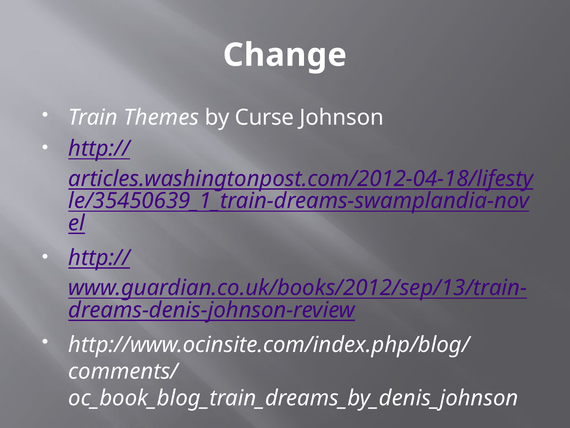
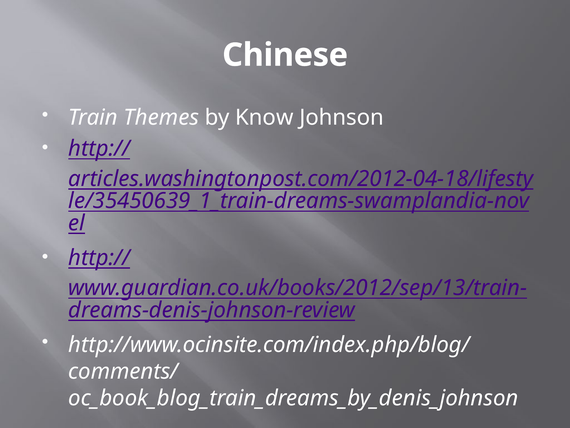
Change: Change -> Chinese
Curse: Curse -> Know
